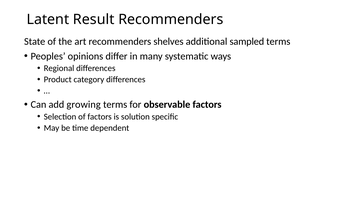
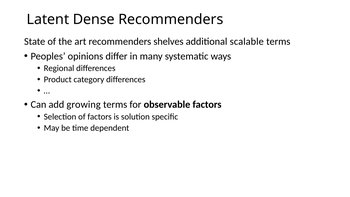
Result: Result -> Dense
sampled: sampled -> scalable
